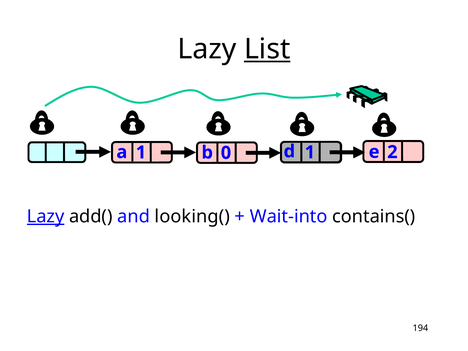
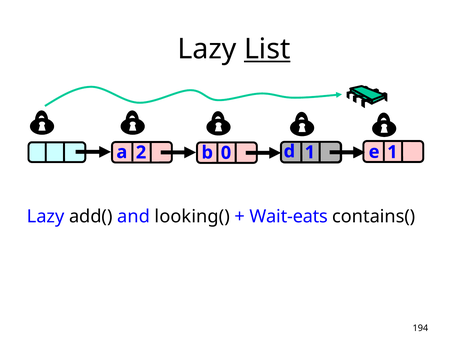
1 at (141, 152): 1 -> 2
2 at (392, 152): 2 -> 1
Lazy at (46, 216) underline: present -> none
Wait-into: Wait-into -> Wait-eats
